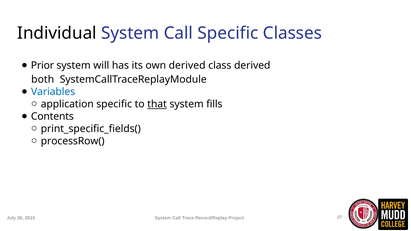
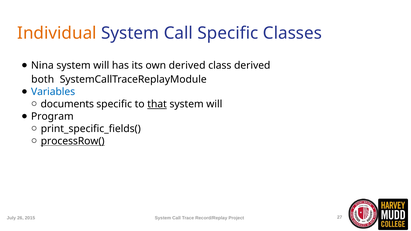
Individual colour: black -> orange
Prior: Prior -> Nina
application: application -> documents
fills at (214, 104): fills -> will
Contents: Contents -> Program
processRow( underline: none -> present
